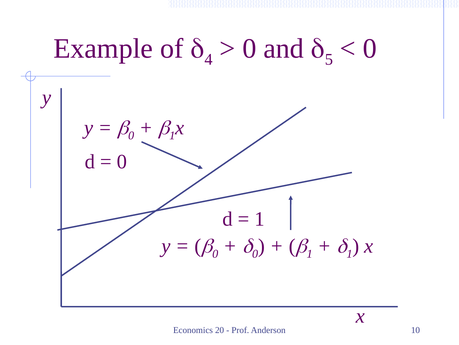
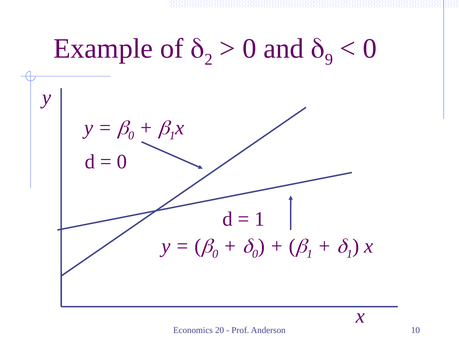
4: 4 -> 2
5: 5 -> 9
